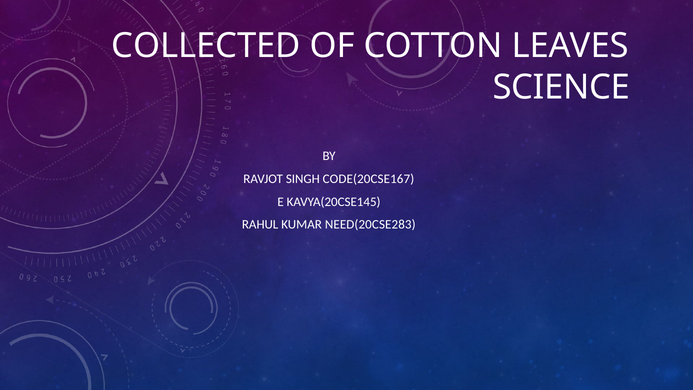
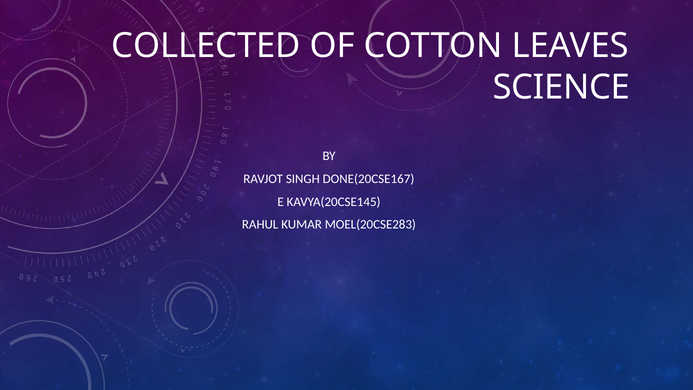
CODE(20CSE167: CODE(20CSE167 -> DONE(20CSE167
NEED(20CSE283: NEED(20CSE283 -> MOEL(20CSE283
